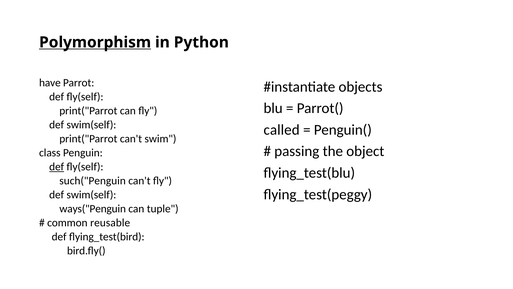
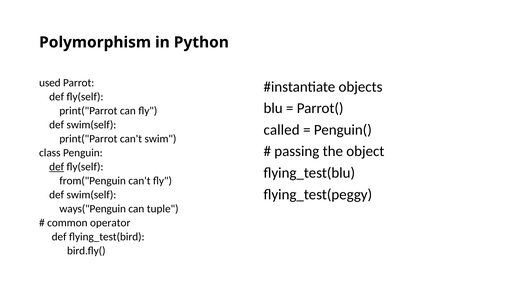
Polymorphism underline: present -> none
have: have -> used
such("Penguin: such("Penguin -> from("Penguin
reusable: reusable -> operator
